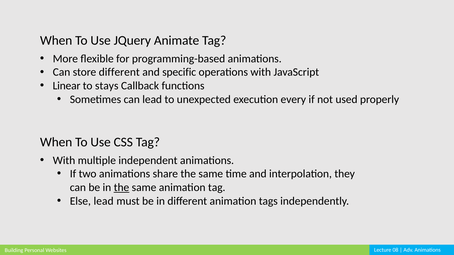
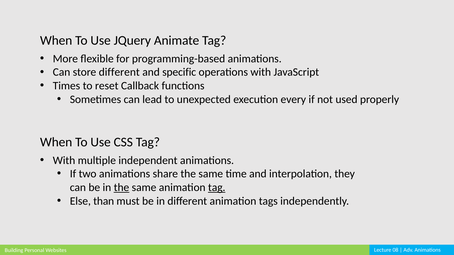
Linear: Linear -> Times
stays: stays -> reset
tag at (217, 188) underline: none -> present
Else lead: lead -> than
